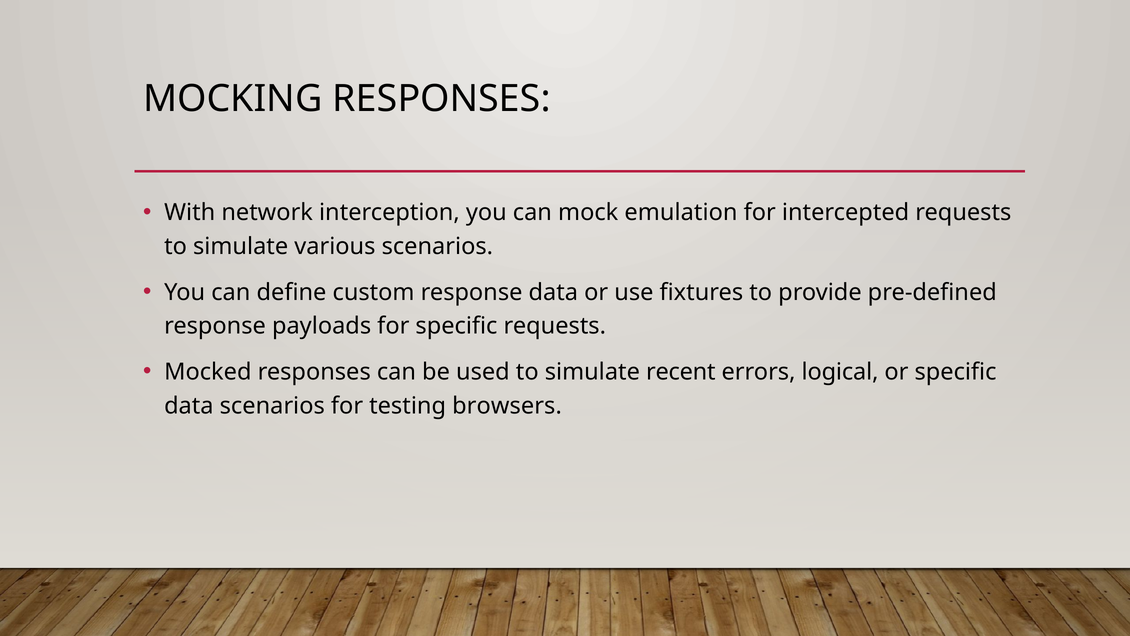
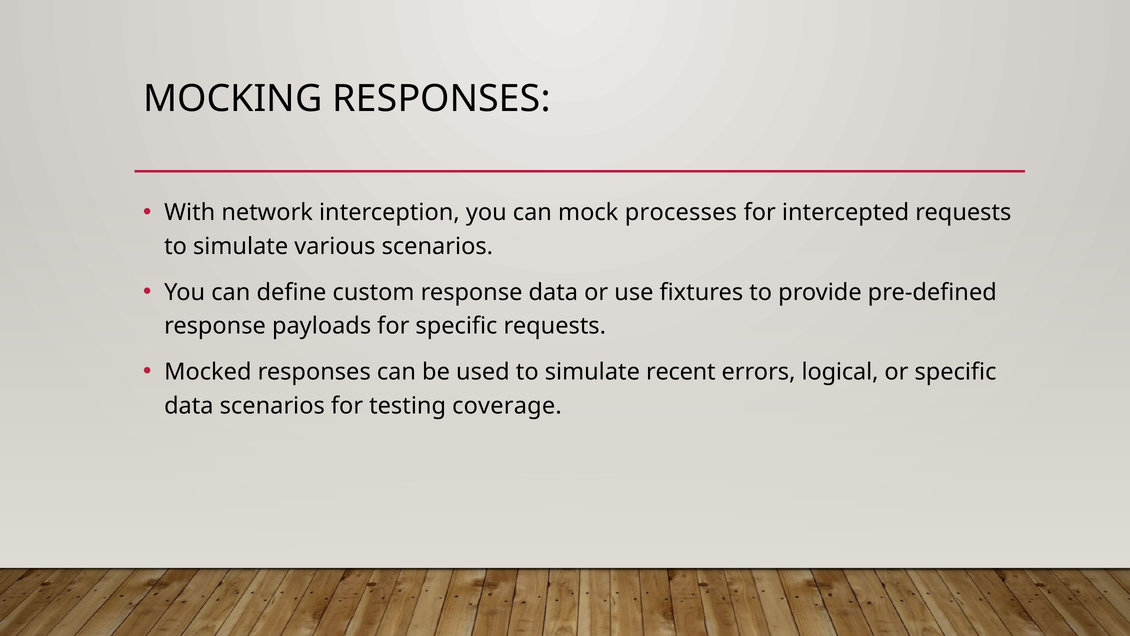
emulation: emulation -> processes
browsers: browsers -> coverage
